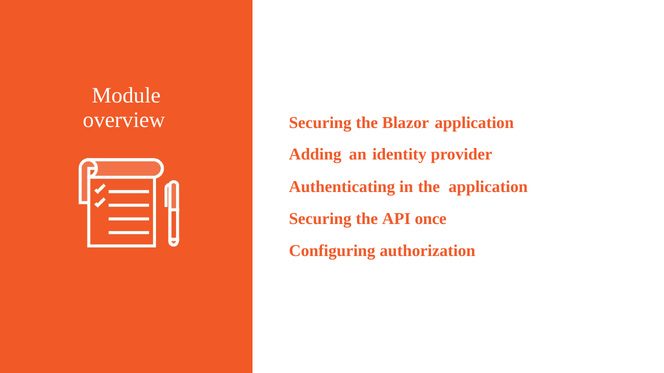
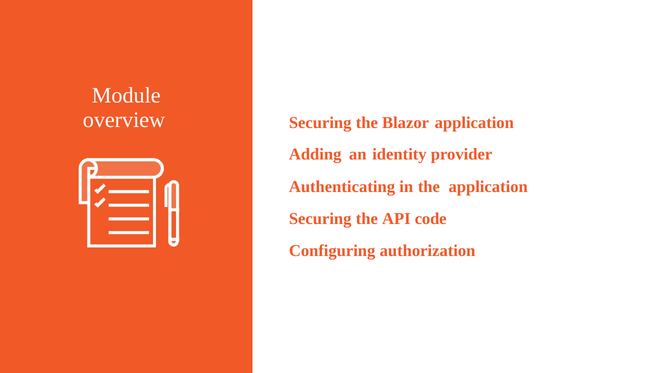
once: once -> code
